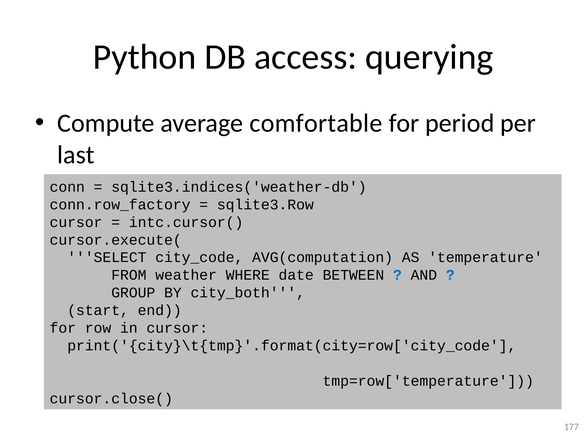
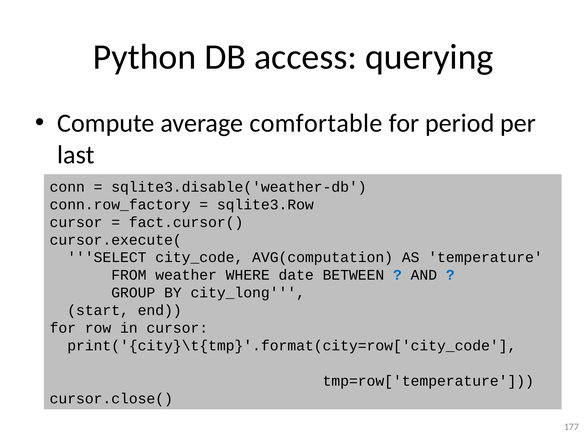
sqlite3.indices('weather-db: sqlite3.indices('weather-db -> sqlite3.disable('weather-db
intc.cursor(: intc.cursor( -> fact.cursor(
city_both: city_both -> city_long
